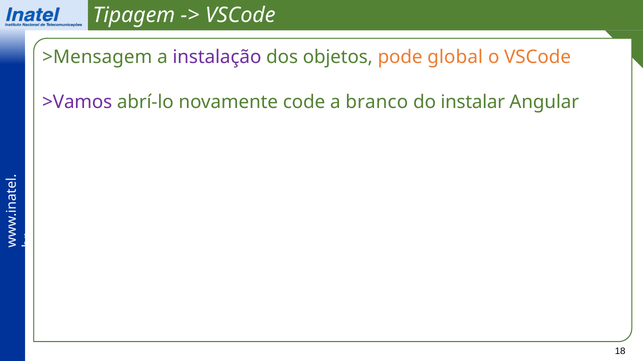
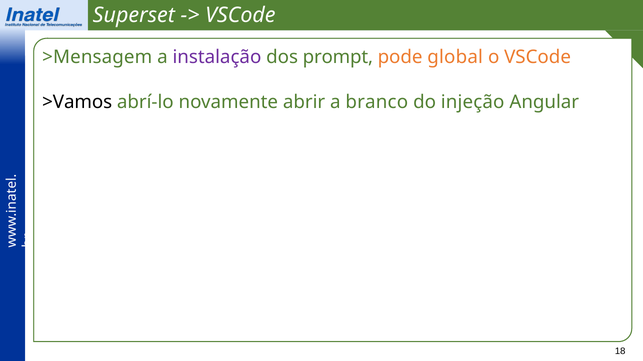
Tipagem: Tipagem -> Superset
objetos: objetos -> prompt
>Vamos colour: purple -> black
code: code -> abrir
instalar: instalar -> injeção
